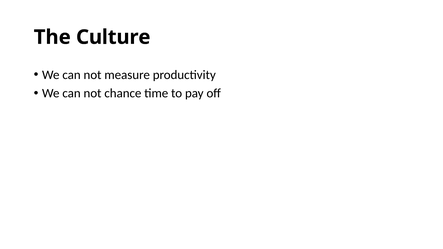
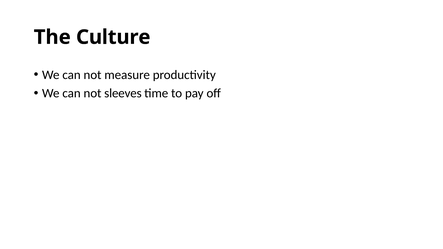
chance: chance -> sleeves
